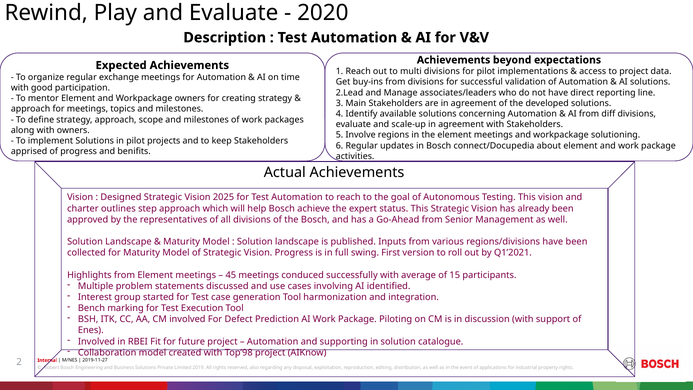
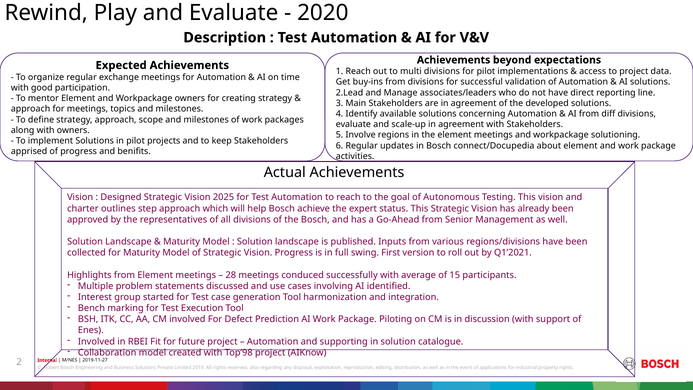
45: 45 -> 28
